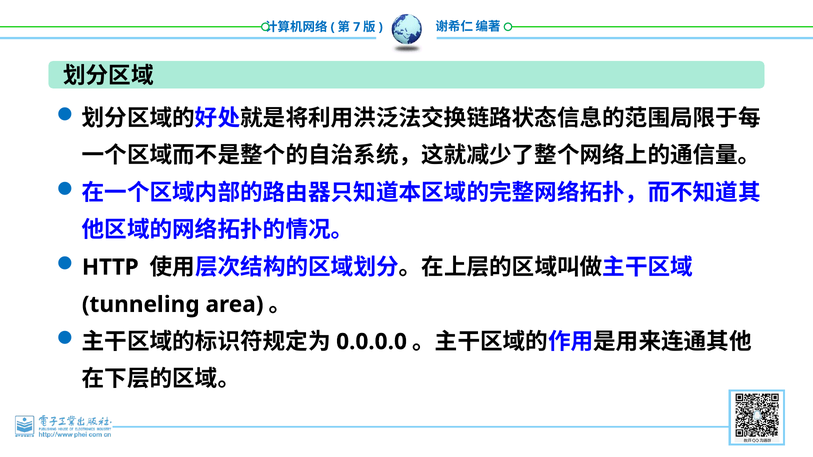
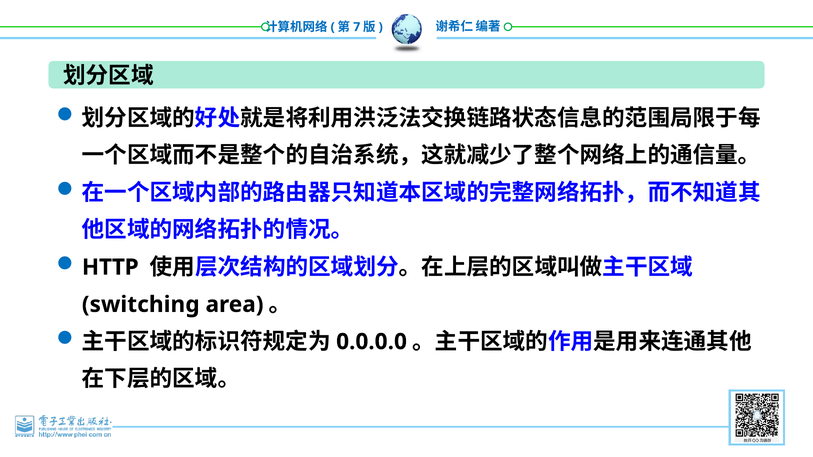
tunneling: tunneling -> switching
